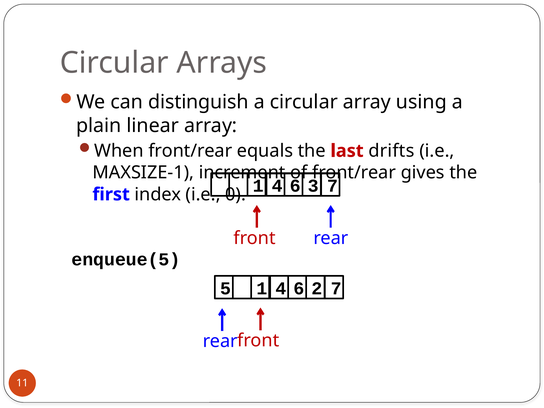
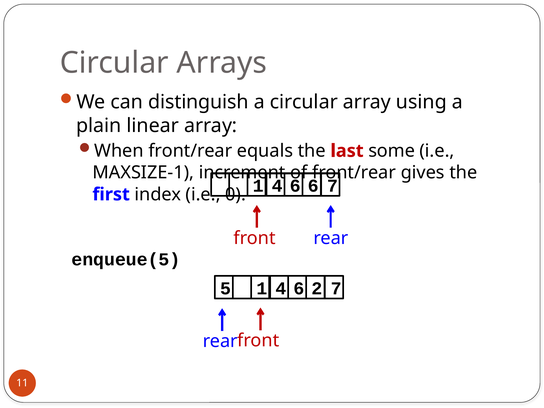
drifts: drifts -> some
6 3: 3 -> 6
